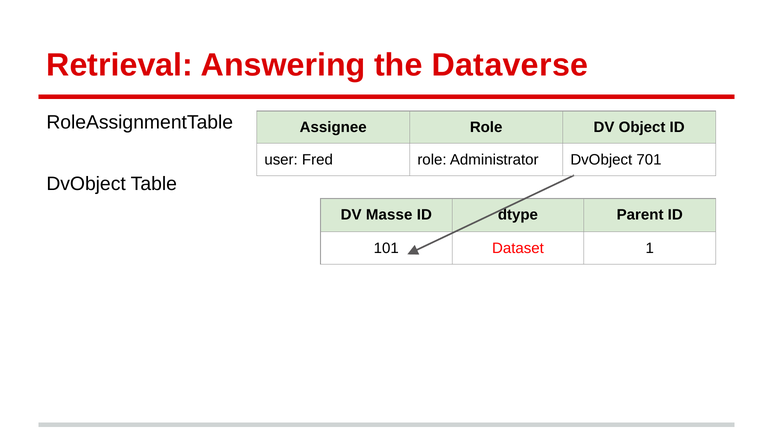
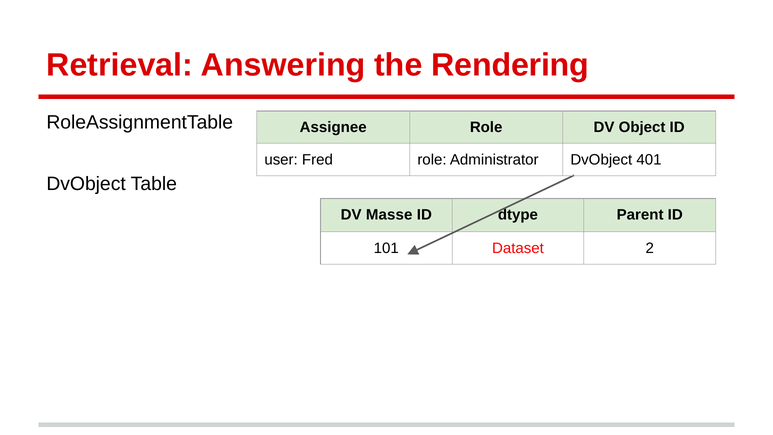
Dataverse: Dataverse -> Rendering
701: 701 -> 401
1: 1 -> 2
